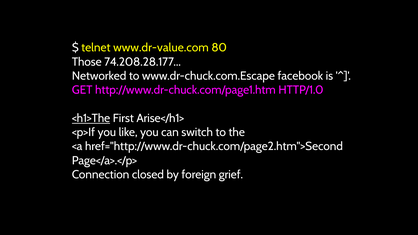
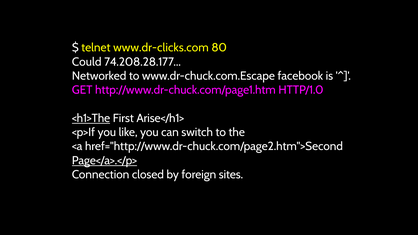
www.dr-value.com: www.dr-value.com -> www.dr-clicks.com
Those: Those -> Could
Page</a>.</p> underline: none -> present
grief: grief -> sites
